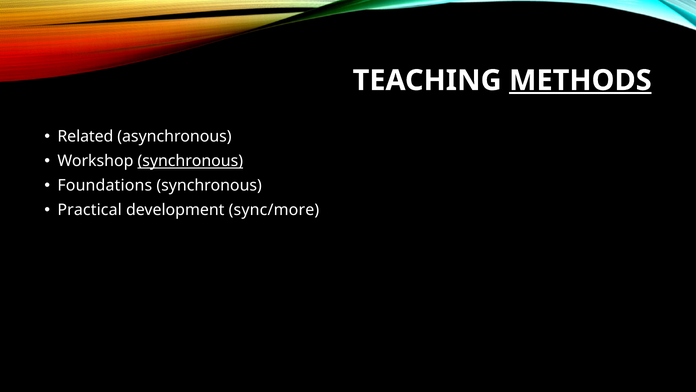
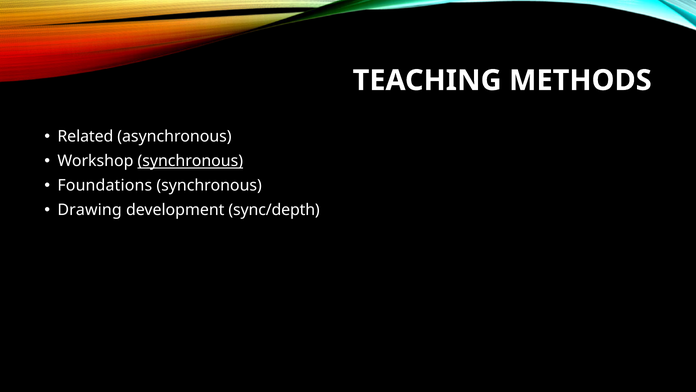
METHODS underline: present -> none
Practical: Practical -> Drawing
sync/more: sync/more -> sync/depth
